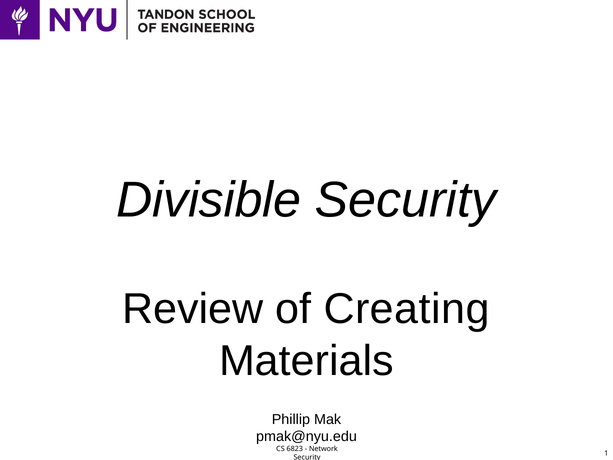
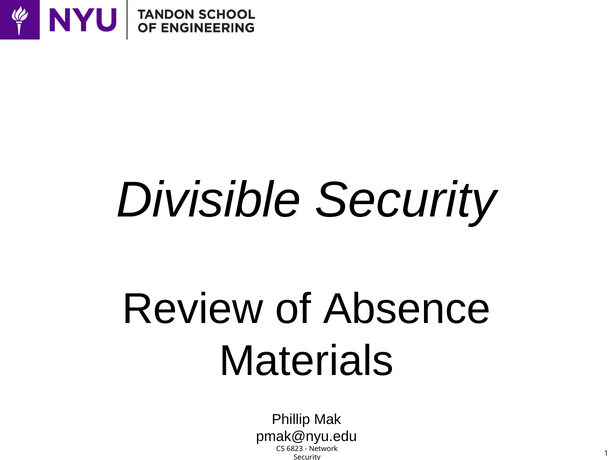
Creating: Creating -> Absence
